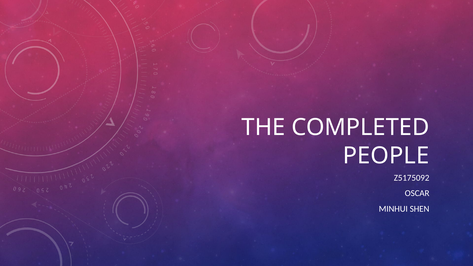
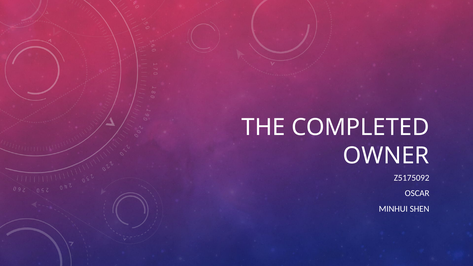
PEOPLE: PEOPLE -> OWNER
